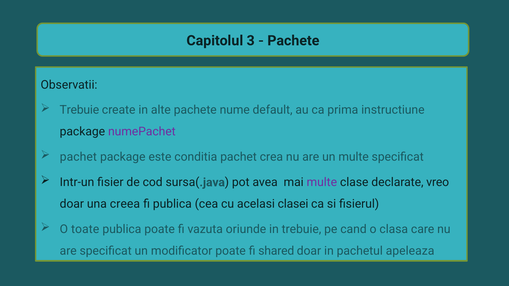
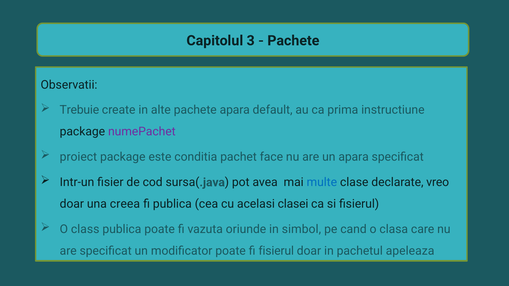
pachete nume: nume -> apara
pachet at (78, 157): pachet -> proiect
crea: crea -> face
un multe: multe -> apara
multe at (322, 182) colour: purple -> blue
toate: toate -> class
in trebuie: trebuie -> simbol
fi shared: shared -> fisierul
